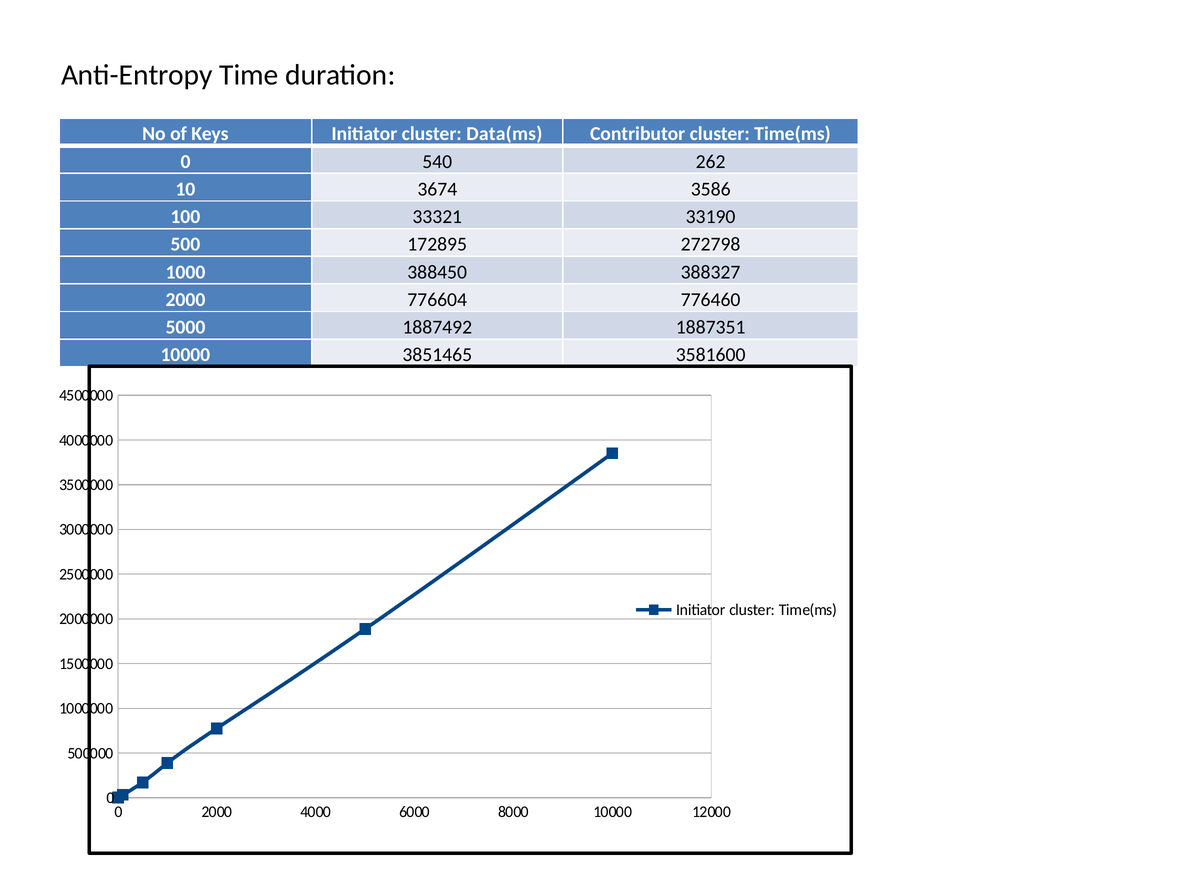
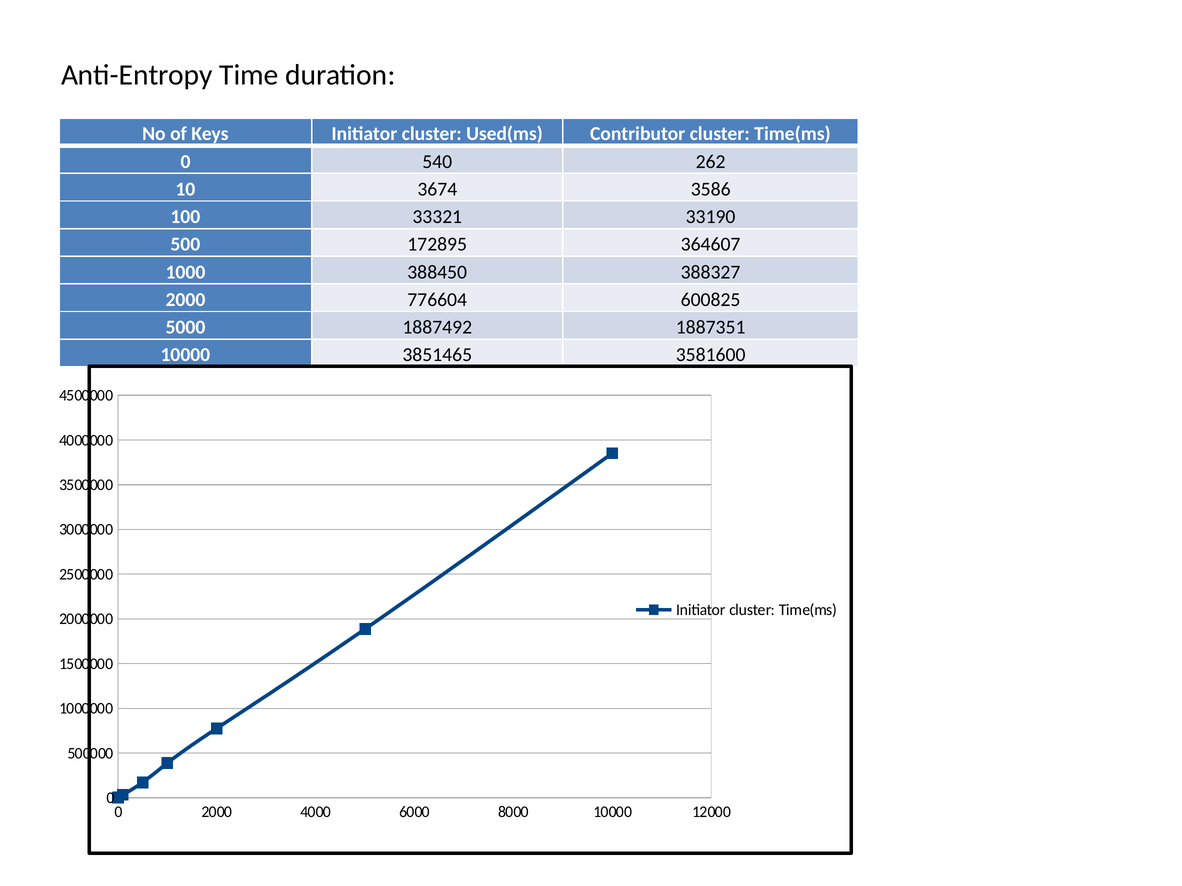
Data(ms: Data(ms -> Used(ms
272798: 272798 -> 364607
776460: 776460 -> 600825
